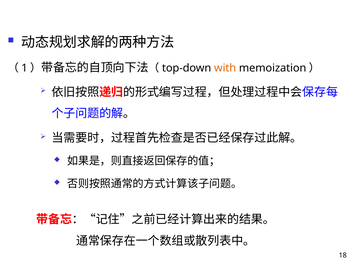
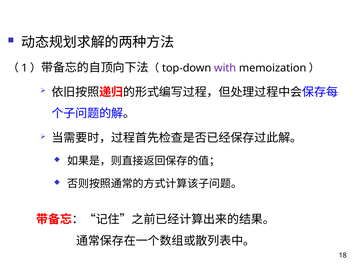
with colour: orange -> purple
